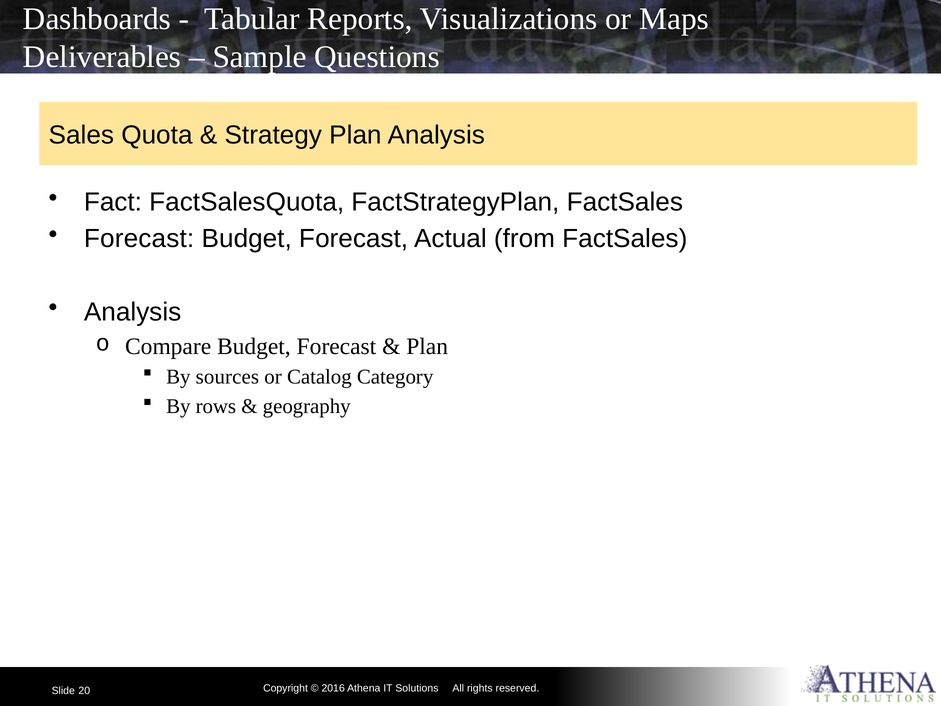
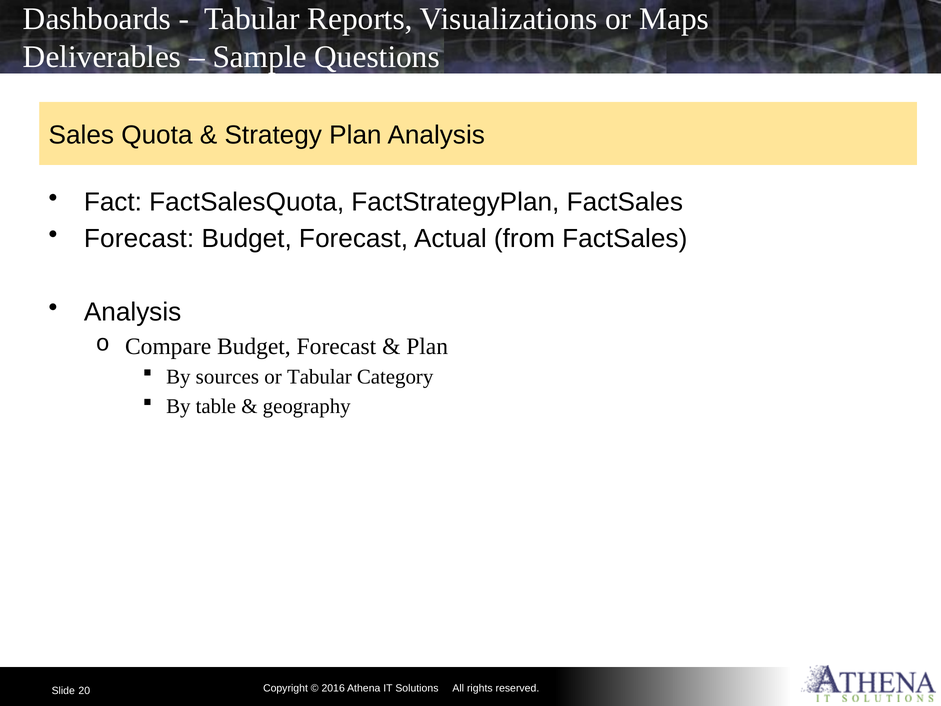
or Catalog: Catalog -> Tabular
rows: rows -> table
